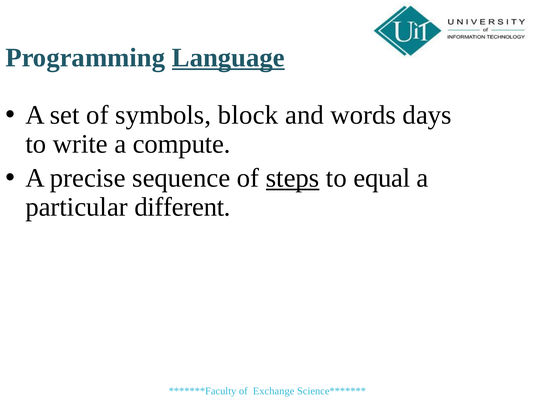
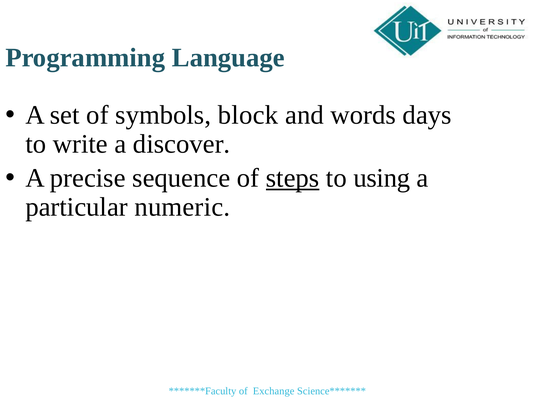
Language underline: present -> none
compute: compute -> discover
equal: equal -> using
different: different -> numeric
